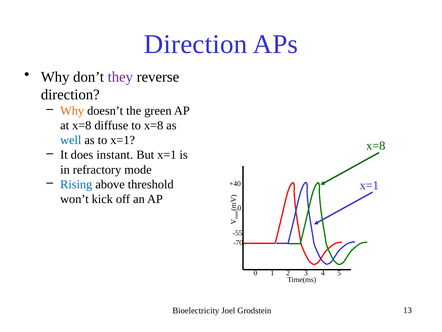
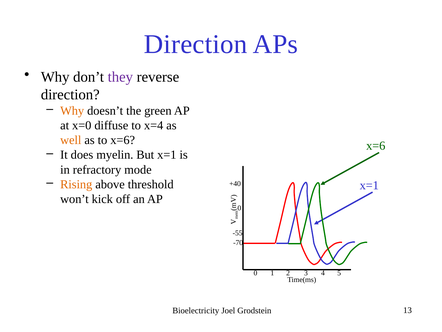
at x=8: x=8 -> x=0
to x=8: x=8 -> x=4
well colour: blue -> orange
to x=1: x=1 -> x=6
x=8 at (376, 146): x=8 -> x=6
instant: instant -> myelin
Rising colour: blue -> orange
